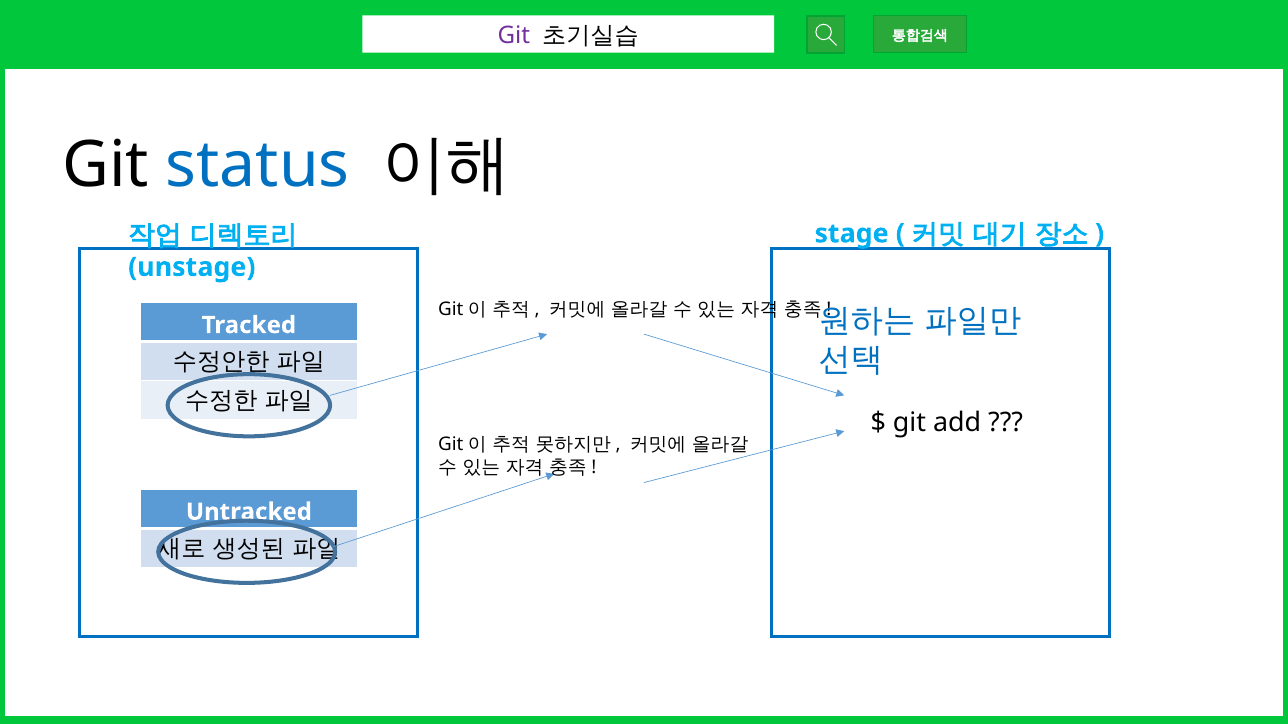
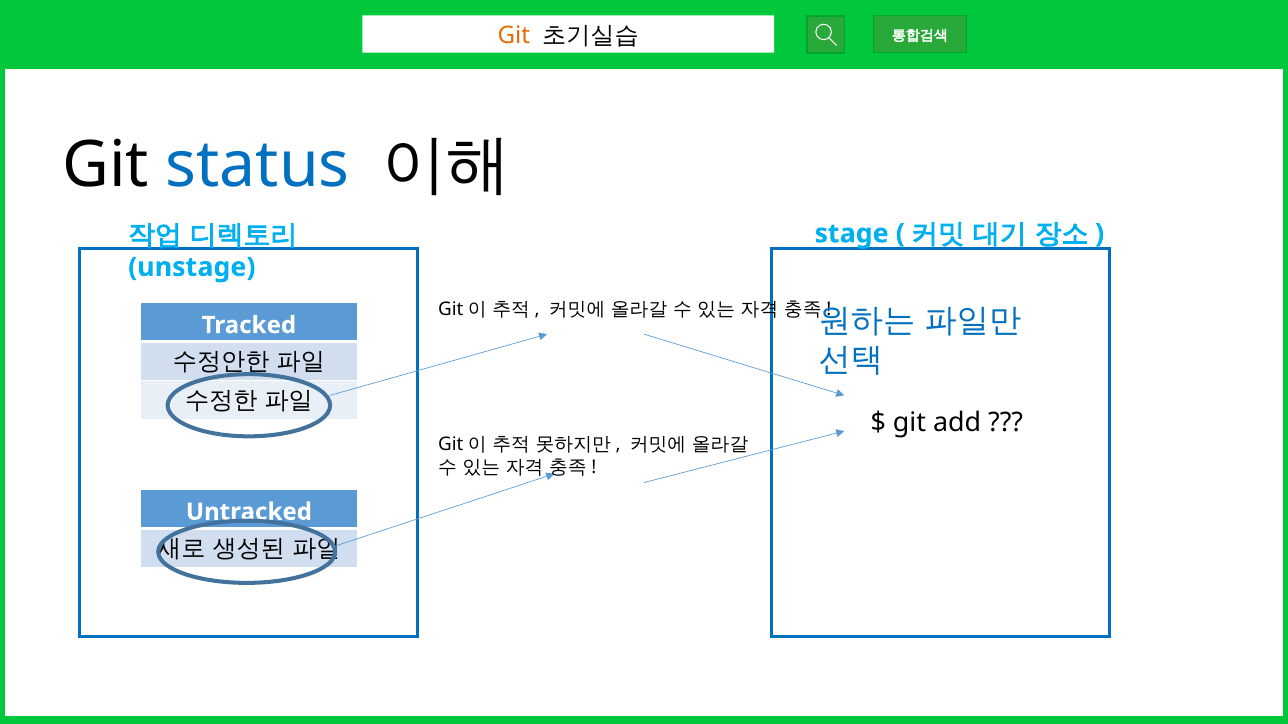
Git at (514, 36) colour: purple -> orange
